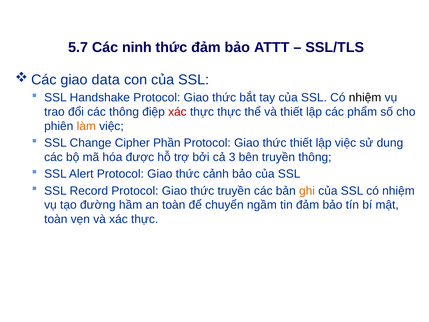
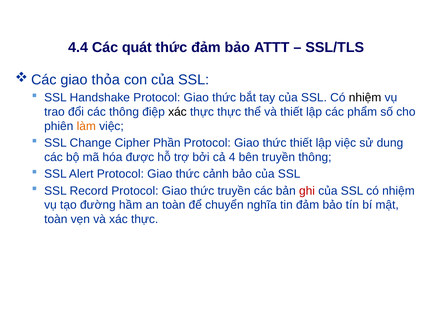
5.7: 5.7 -> 4.4
ninh: ninh -> quát
data: data -> thỏa
xác at (177, 112) colour: red -> black
3: 3 -> 4
ghi colour: orange -> red
ngầm: ngầm -> nghĩa
